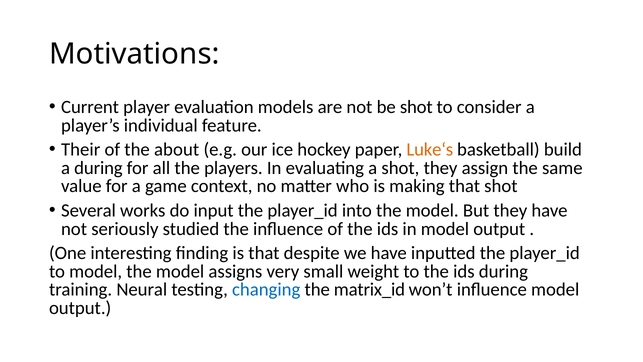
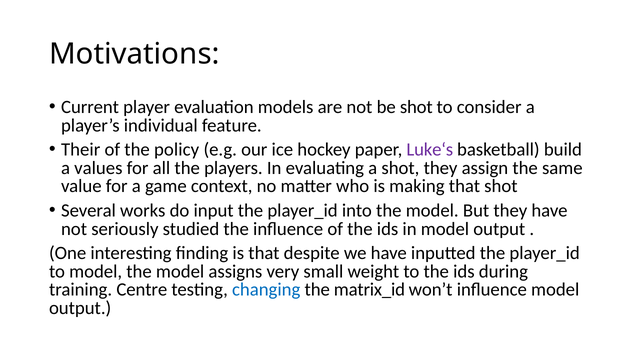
about: about -> policy
Luke‘s colour: orange -> purple
a during: during -> values
Neural: Neural -> Centre
